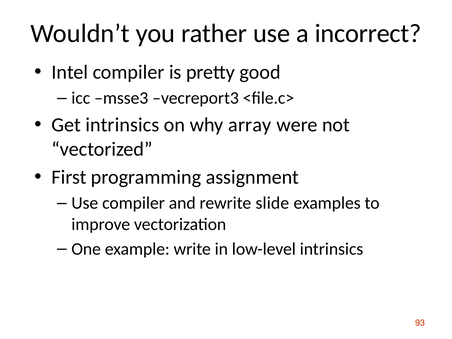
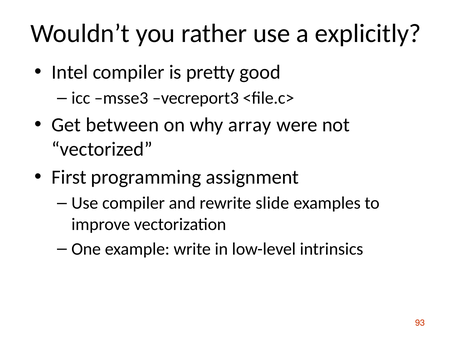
incorrect: incorrect -> explicitly
Get intrinsics: intrinsics -> between
